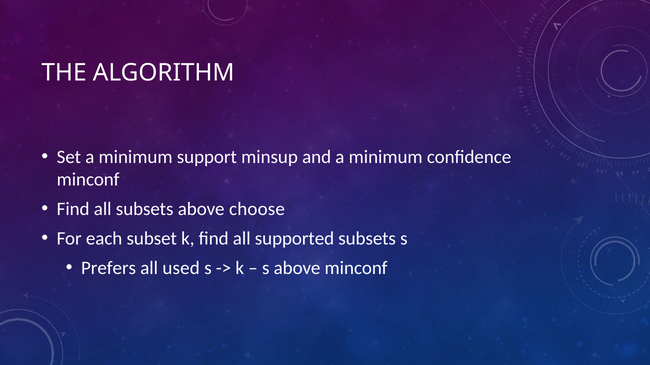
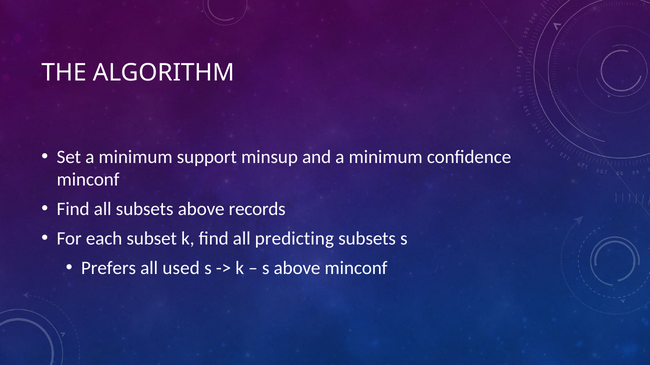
choose: choose -> records
supported: supported -> predicting
